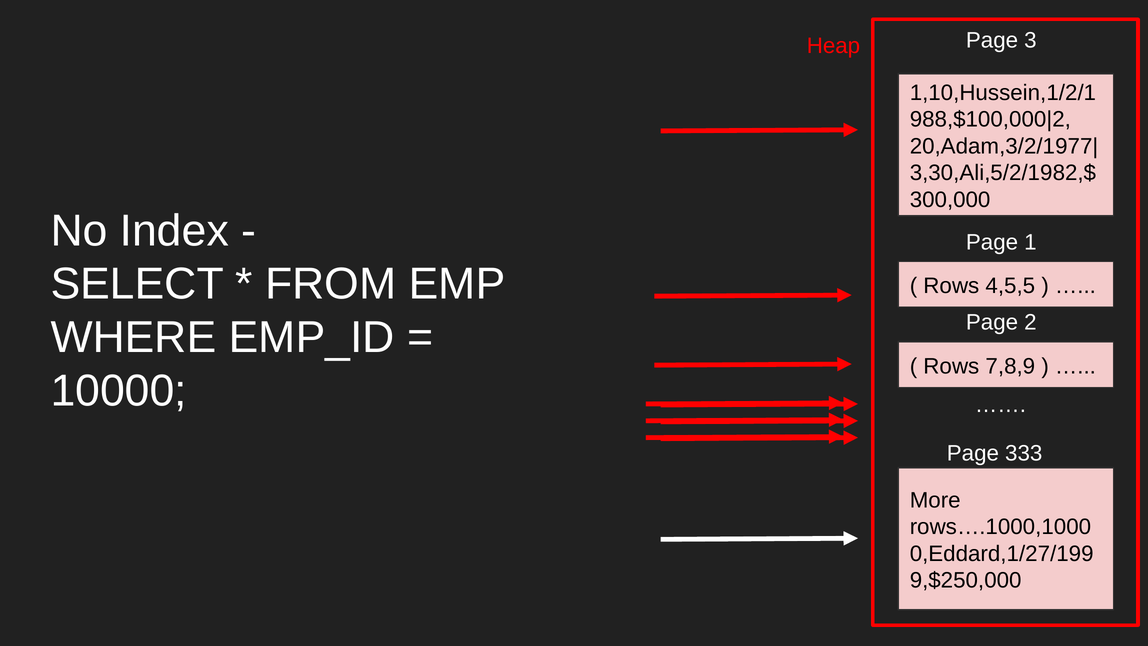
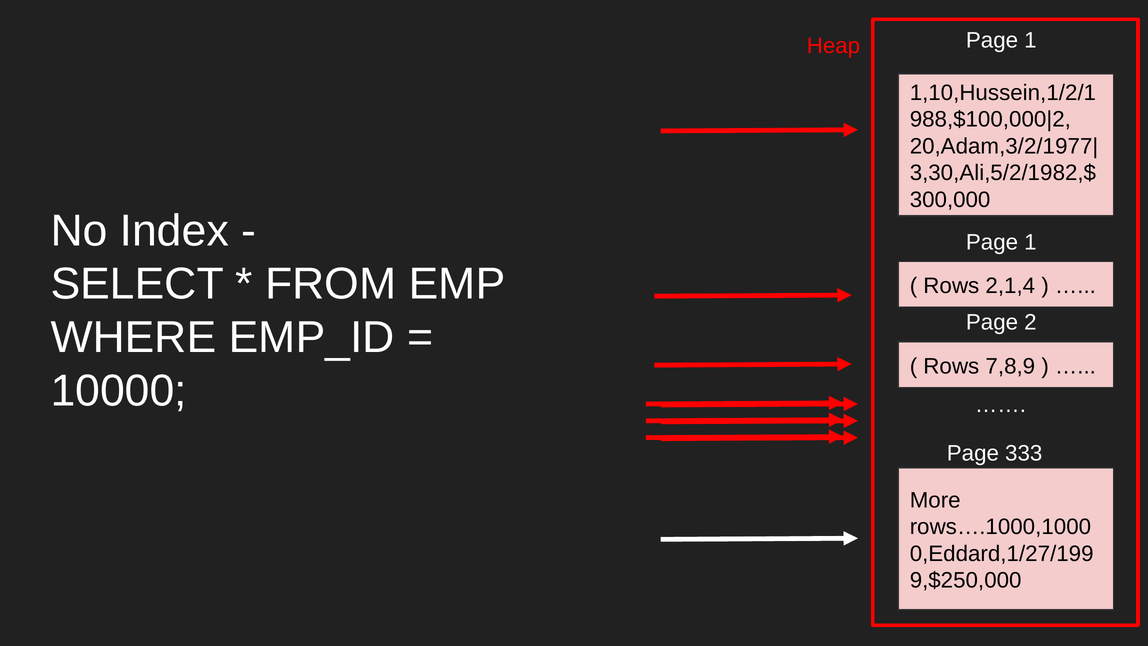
3 at (1030, 41): 3 -> 1
4,5,5: 4,5,5 -> 2,1,4
